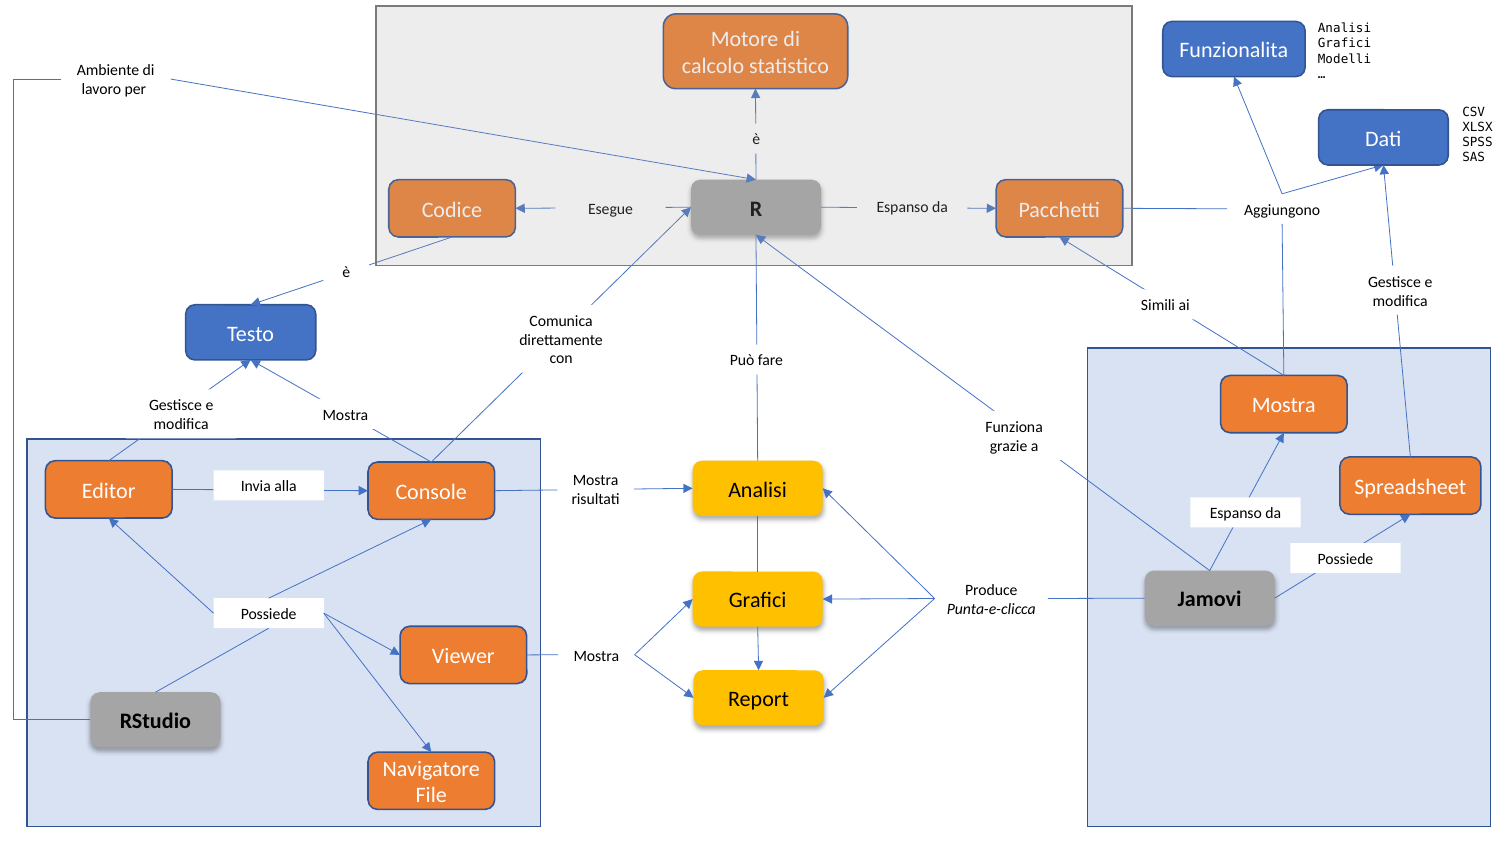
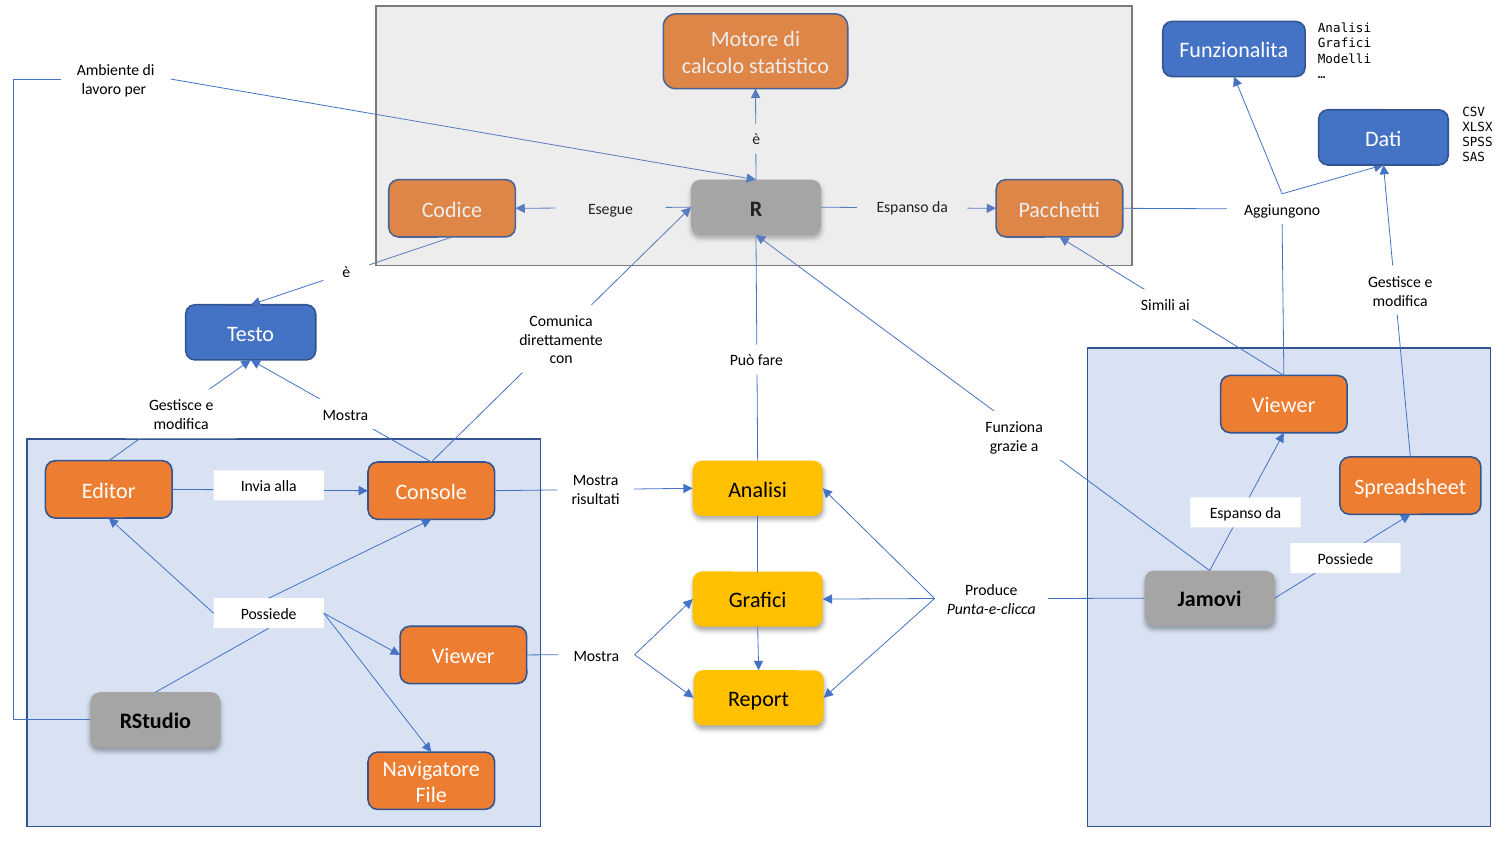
Mostra at (1284, 405): Mostra -> Viewer
